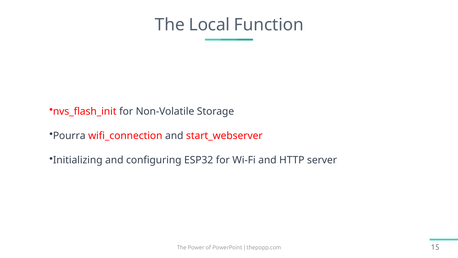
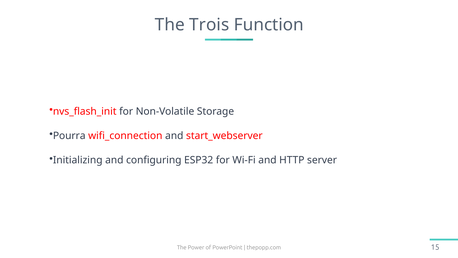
Local: Local -> Trois
